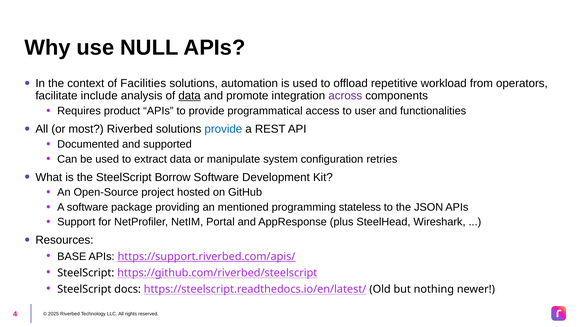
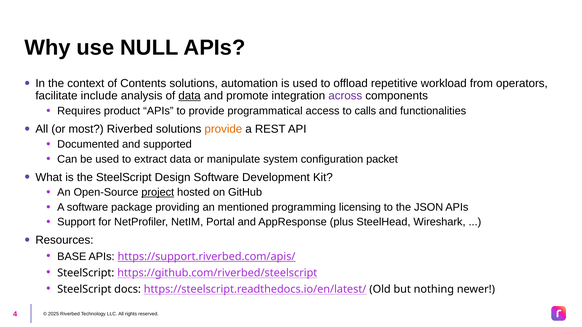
Facilities: Facilities -> Contents
user: user -> calls
provide at (223, 129) colour: blue -> orange
retries: retries -> packet
Borrow: Borrow -> Design
project underline: none -> present
stateless: stateless -> licensing
